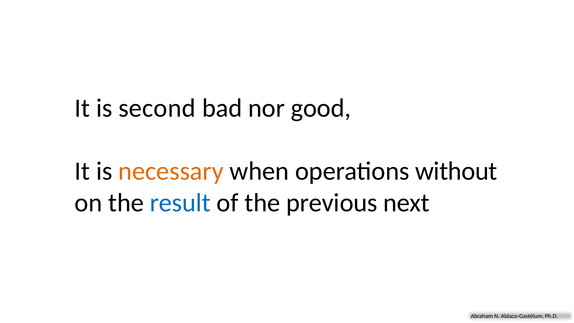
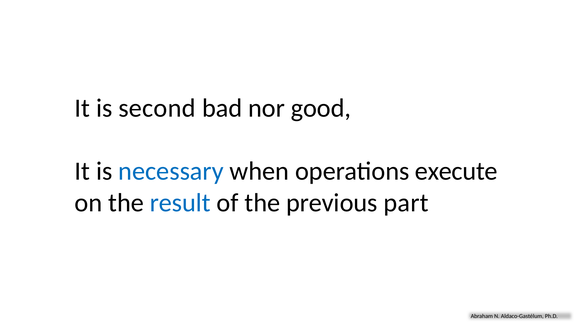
necessary colour: orange -> blue
without: without -> execute
next: next -> part
